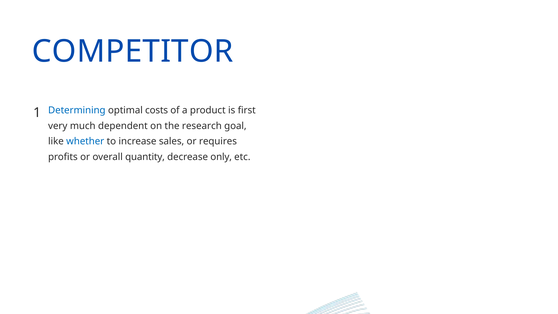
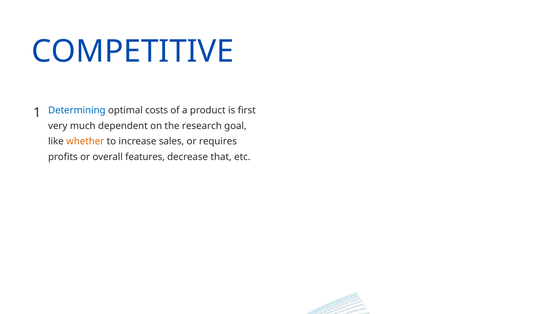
COMPETITOR: COMPETITOR -> COMPETITIVE
whether colour: blue -> orange
quantity: quantity -> features
only: only -> that
